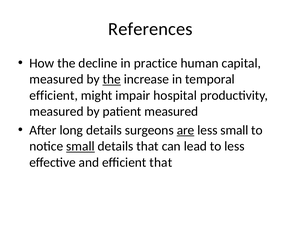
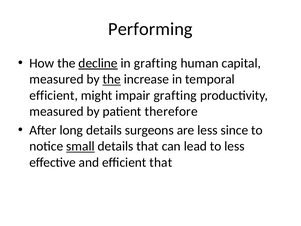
References: References -> Performing
decline underline: none -> present
in practice: practice -> grafting
impair hospital: hospital -> grafting
patient measured: measured -> therefore
are underline: present -> none
less small: small -> since
